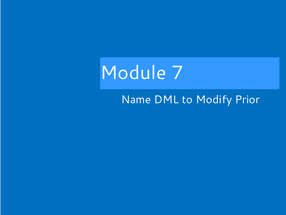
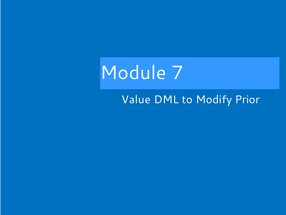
Name: Name -> Value
